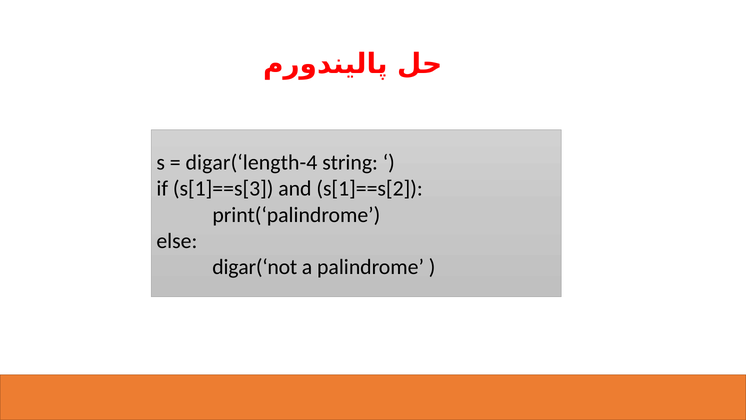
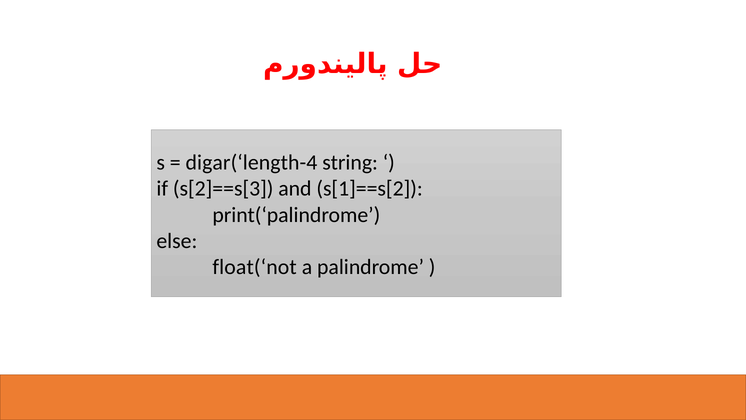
s[1]==s[3: s[1]==s[3 -> s[2]==s[3
digar(‘not: digar(‘not -> float(‘not
